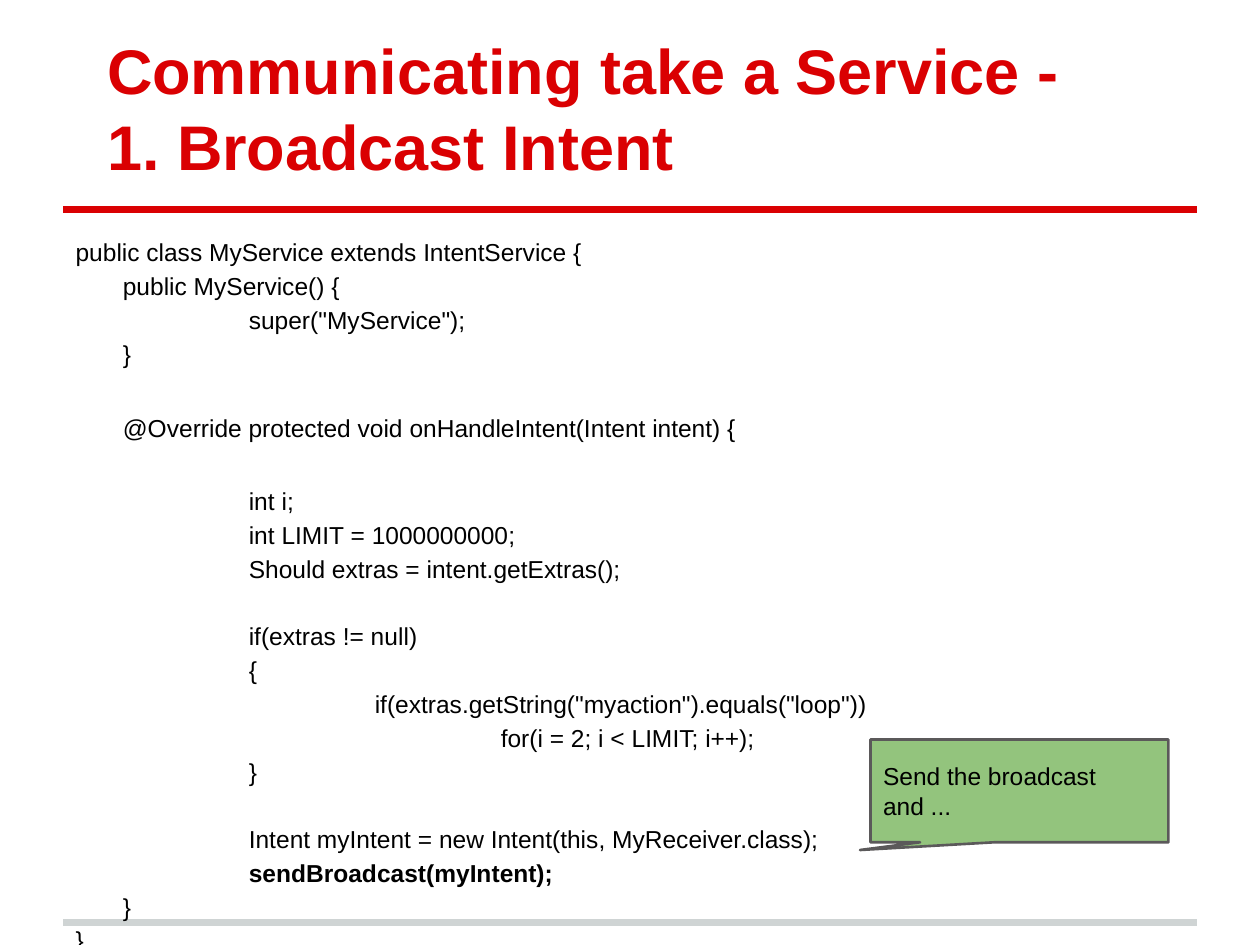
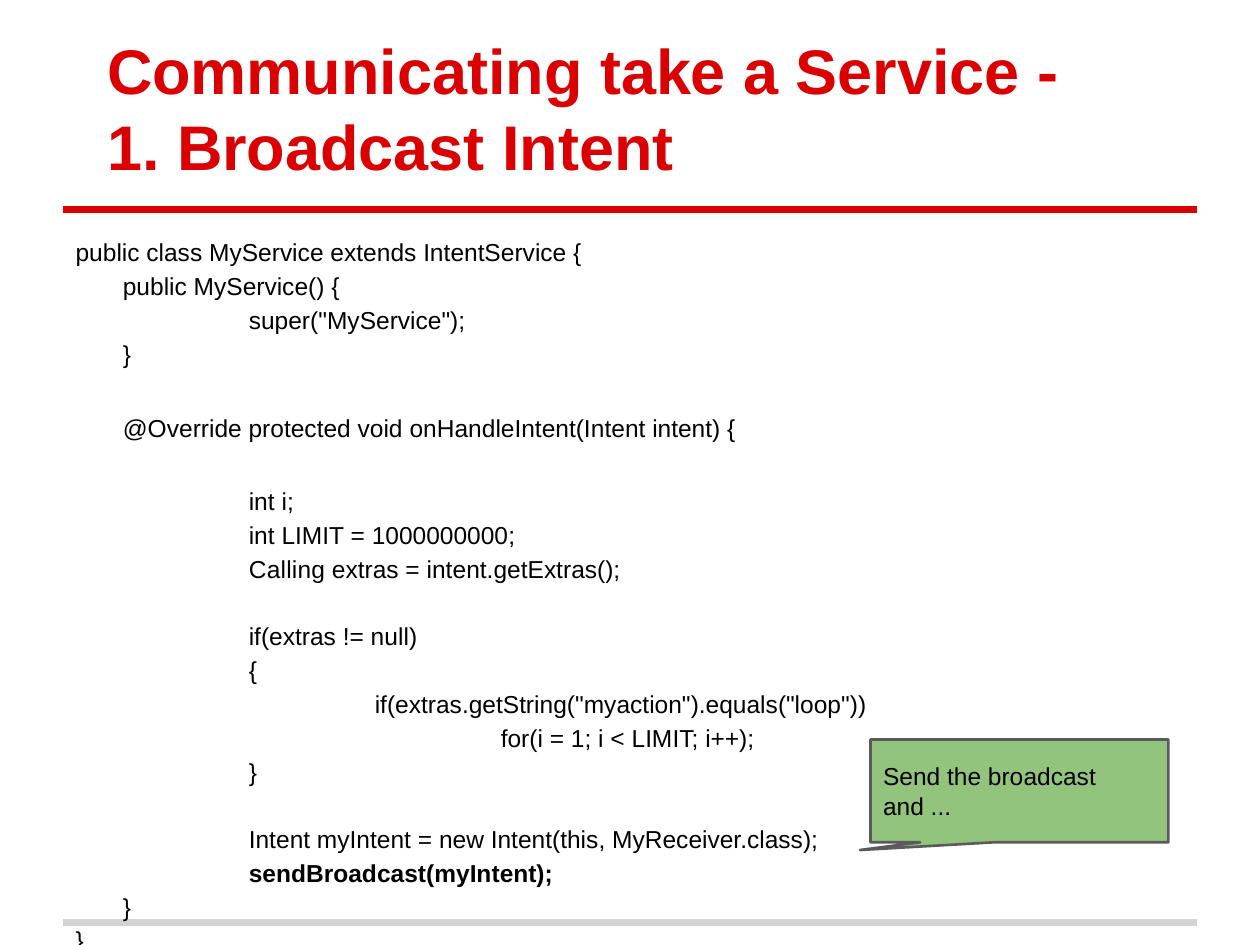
Should: Should -> Calling
2 at (581, 739): 2 -> 1
